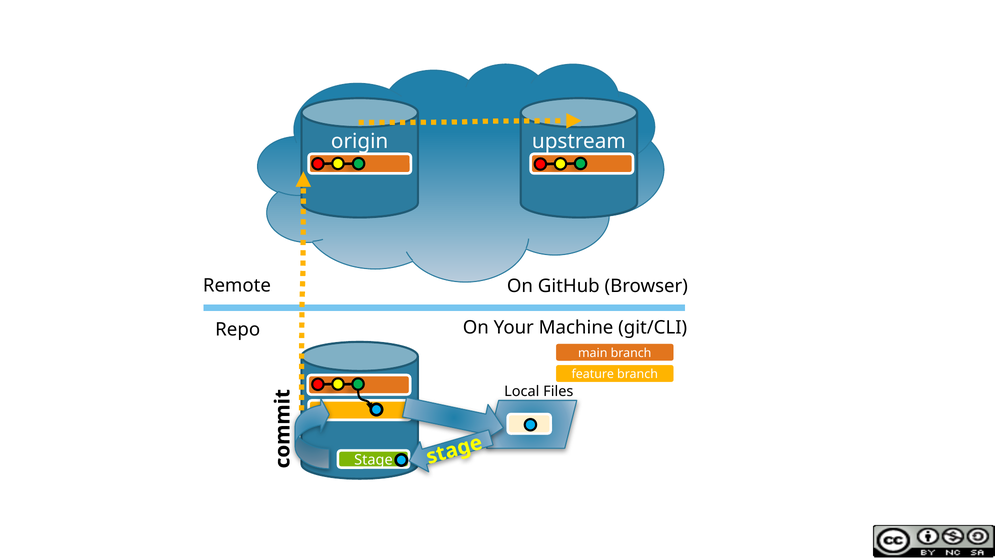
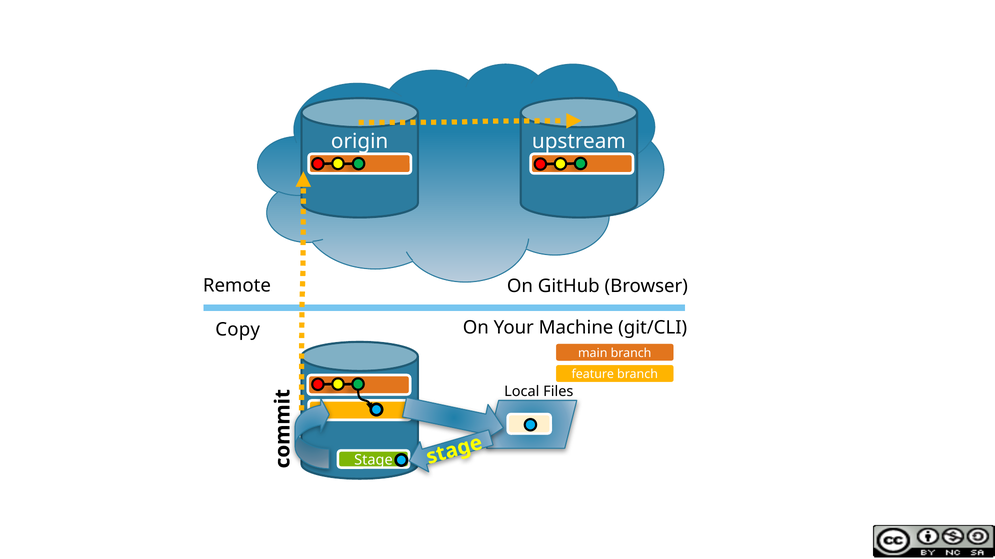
Repo: Repo -> Copy
